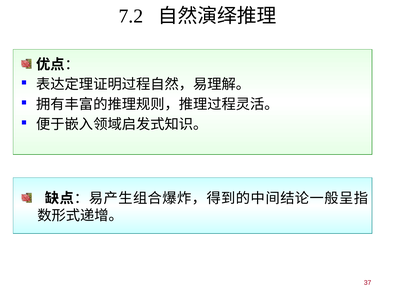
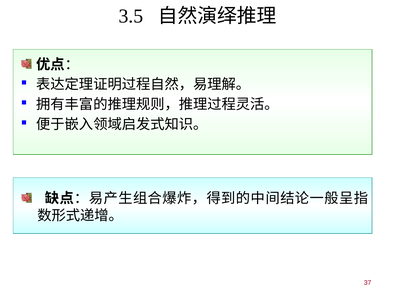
7.2: 7.2 -> 3.5
